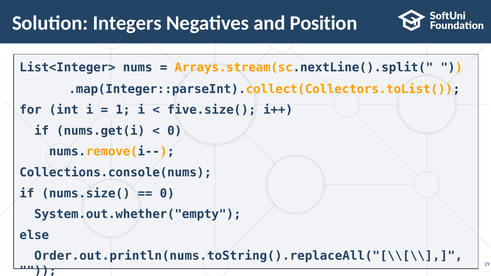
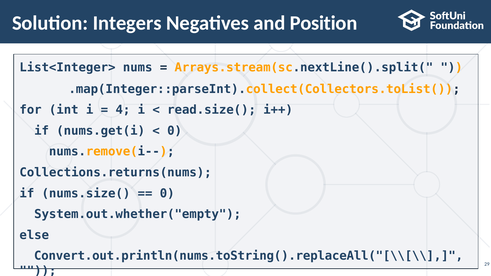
1: 1 -> 4
five.size(: five.size( -> read.size(
Collections.console(nums: Collections.console(nums -> Collections.returns(nums
Order.out.println(nums.toString().replaceAll("[\\[\\: Order.out.println(nums.toString().replaceAll("[\\[\\ -> Convert.out.println(nums.toString().replaceAll("[\\[\\
